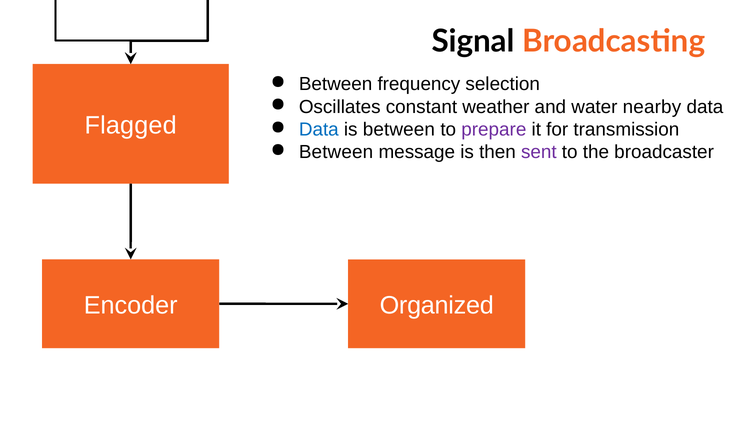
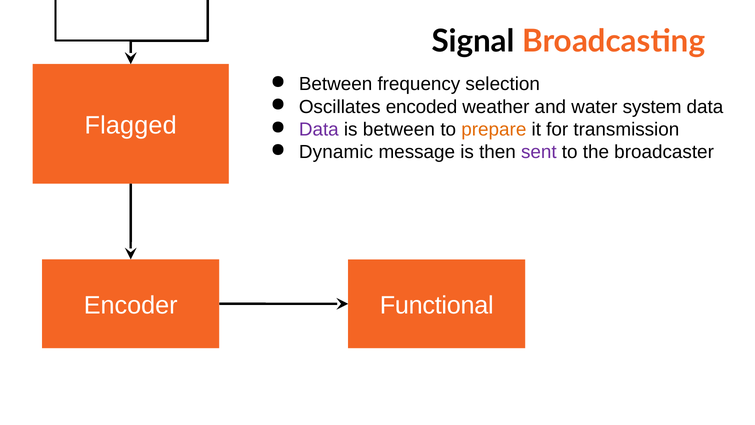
constant: constant -> encoded
nearby: nearby -> system
Data at (319, 129) colour: blue -> purple
prepare colour: purple -> orange
Between at (336, 152): Between -> Dynamic
Organized: Organized -> Functional
